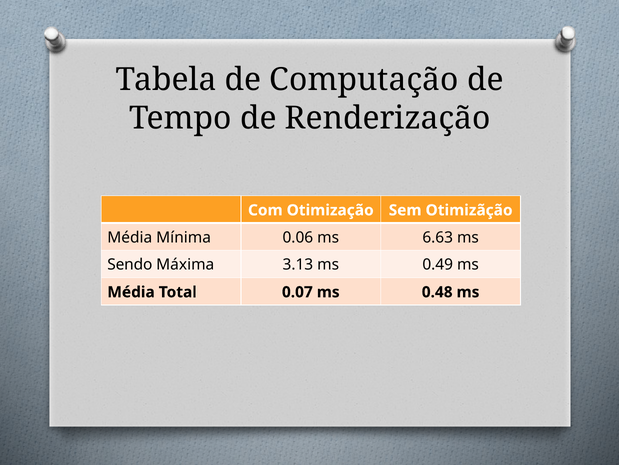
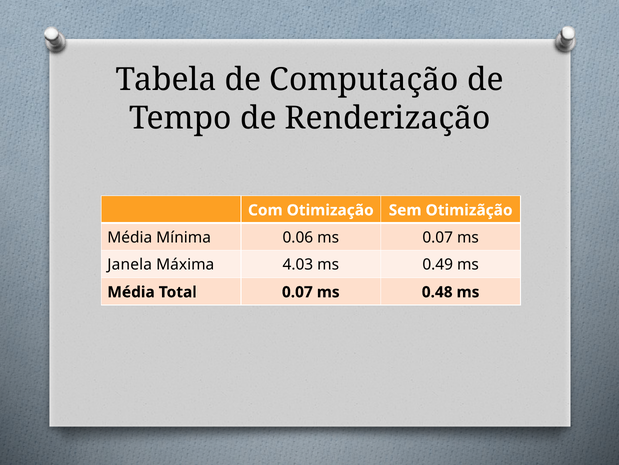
ms 6.63: 6.63 -> 0.07
Sendo: Sendo -> Janela
3.13: 3.13 -> 4.03
